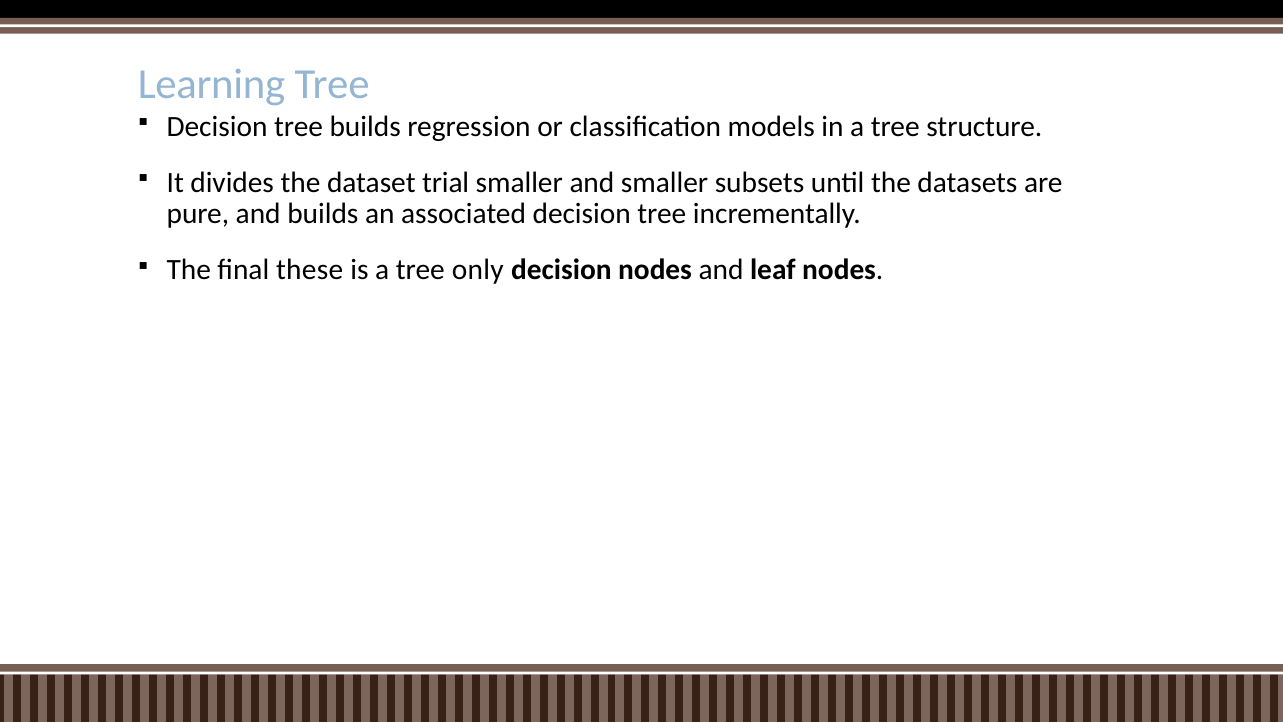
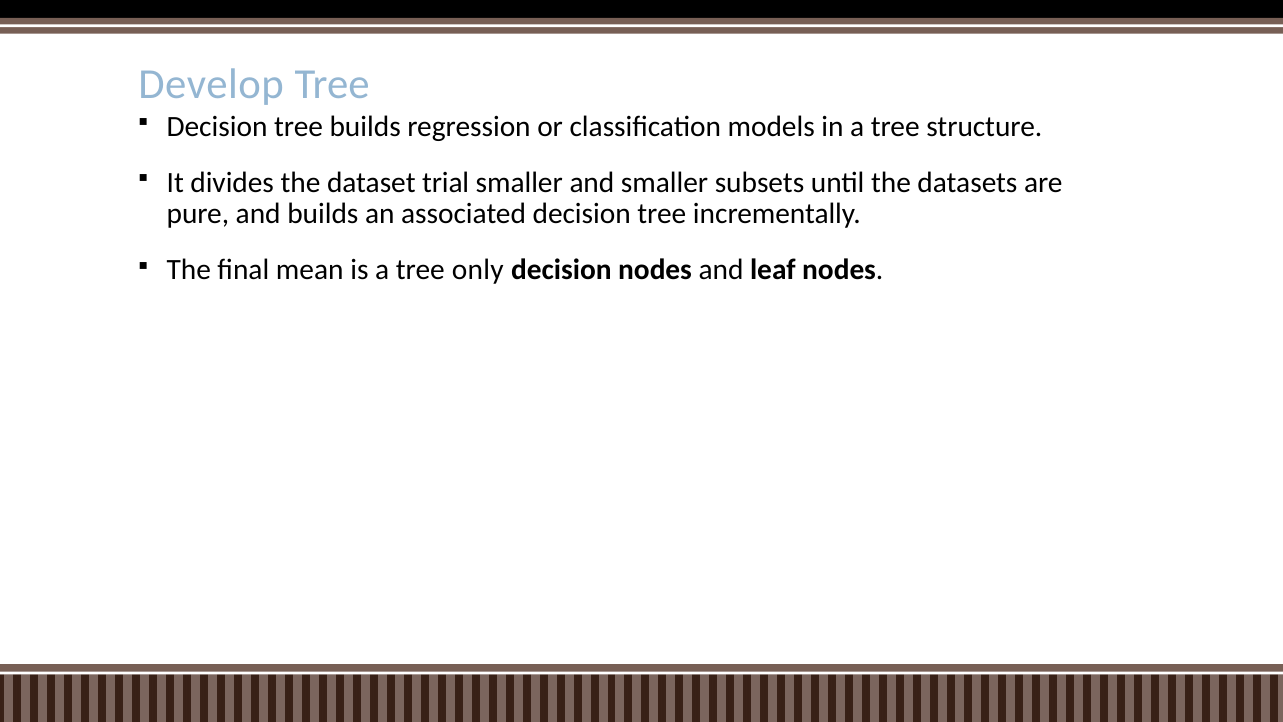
Learning: Learning -> Develop
these: these -> mean
